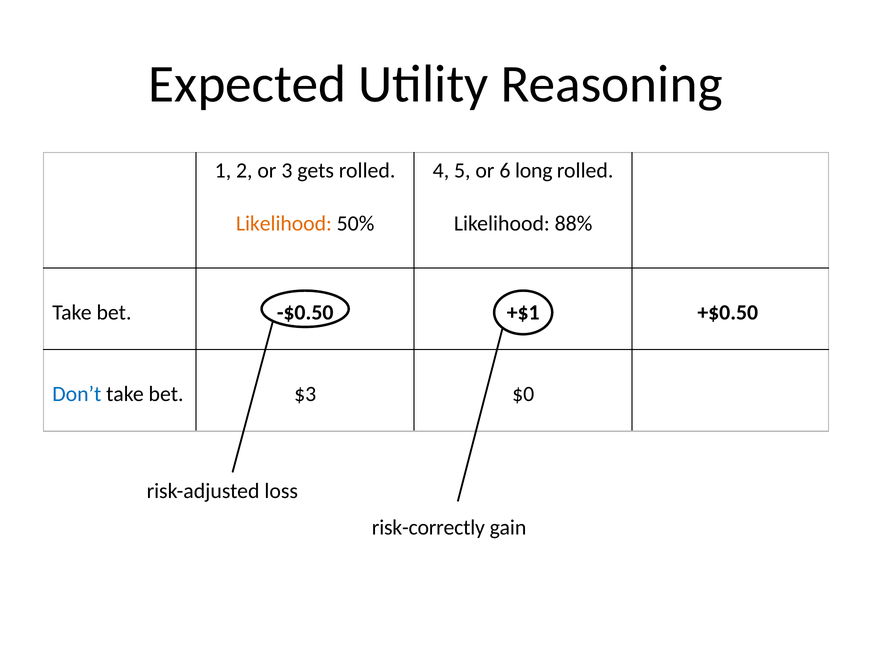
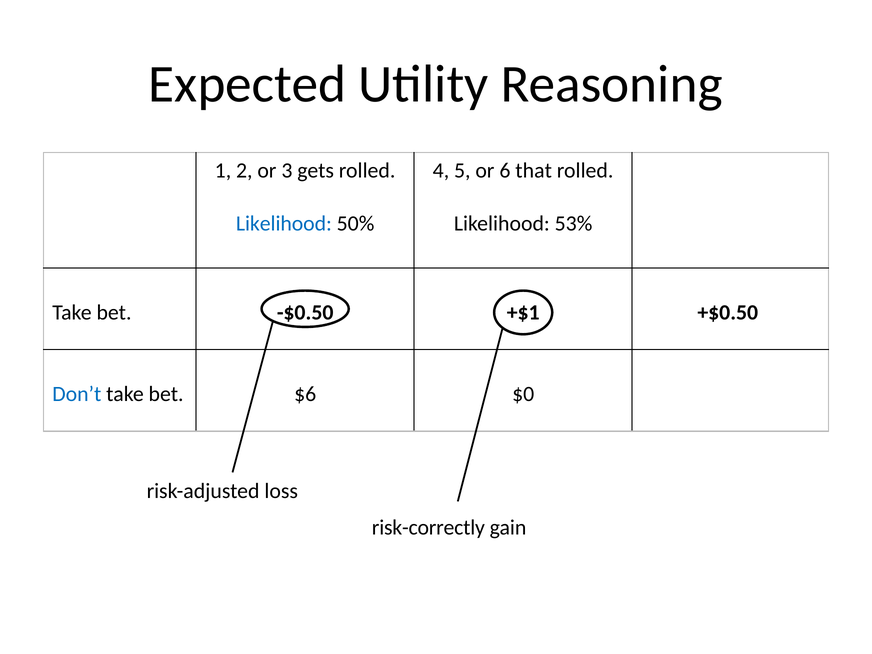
long: long -> that
Likelihood at (284, 224) colour: orange -> blue
88%: 88% -> 53%
$3: $3 -> $6
